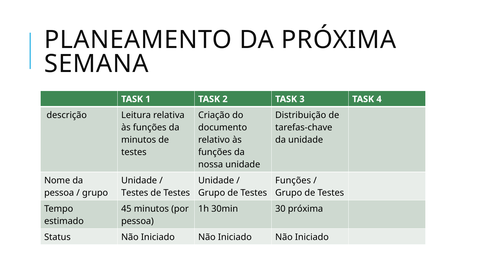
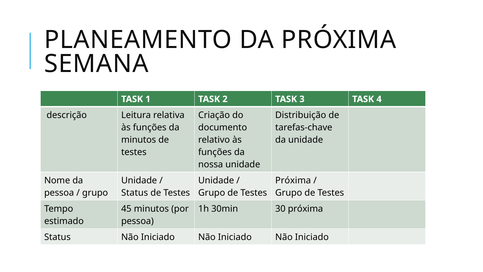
Funções at (293, 180): Funções -> Próxima
Testes at (135, 193): Testes -> Status
